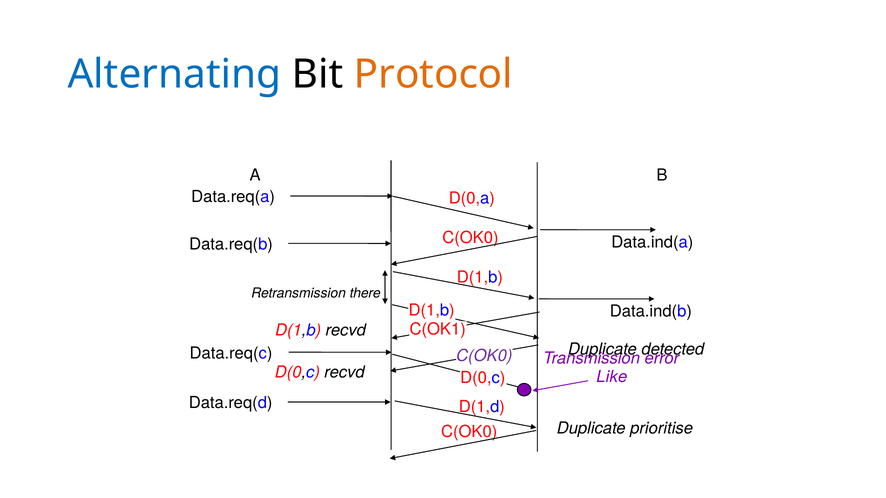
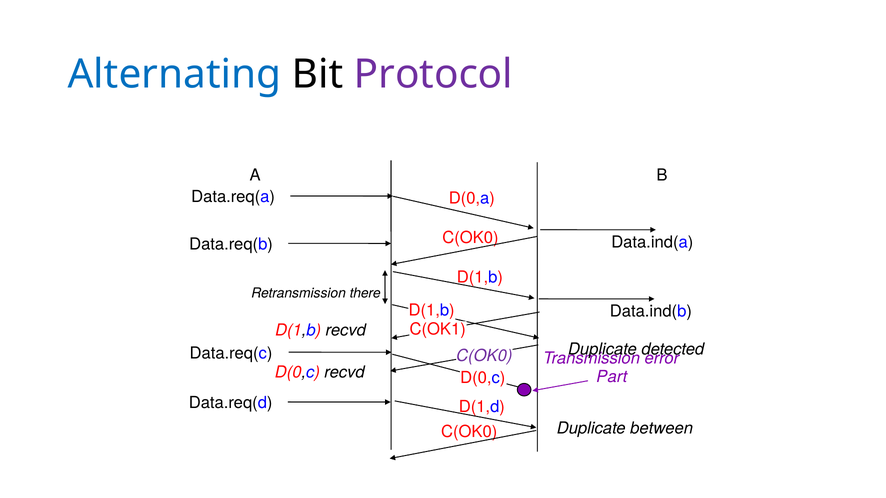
Protocol colour: orange -> purple
Like: Like -> Part
prioritise: prioritise -> between
